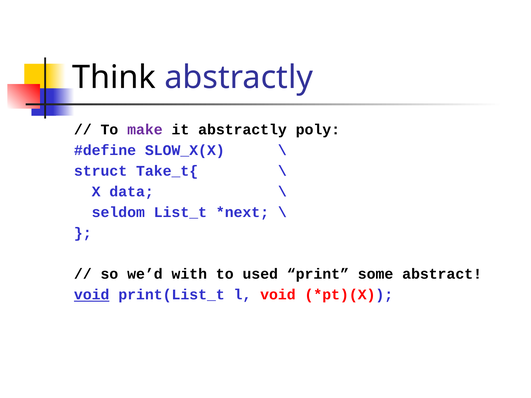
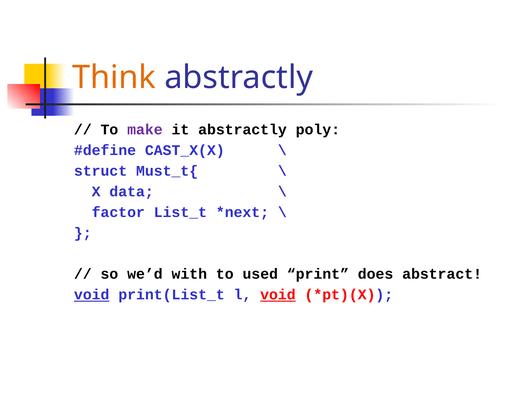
Think colour: black -> orange
SLOW_X(X: SLOW_X(X -> CAST_X(X
Take_t{: Take_t{ -> Must_t{
seldom: seldom -> factor
some: some -> does
void at (278, 295) underline: none -> present
